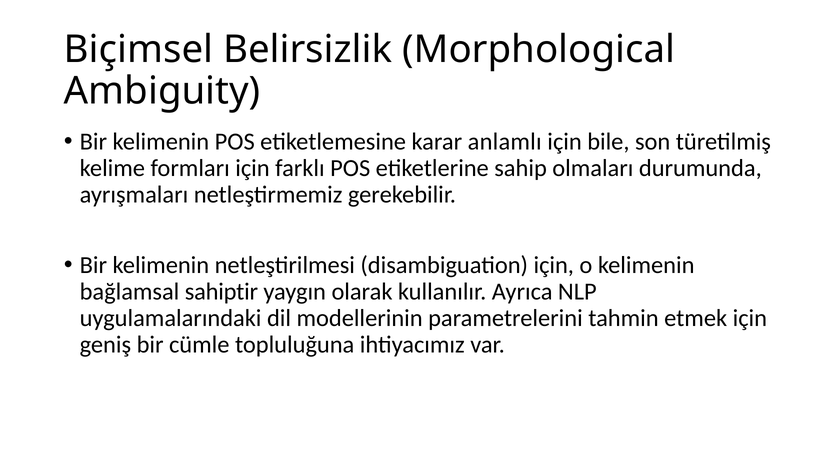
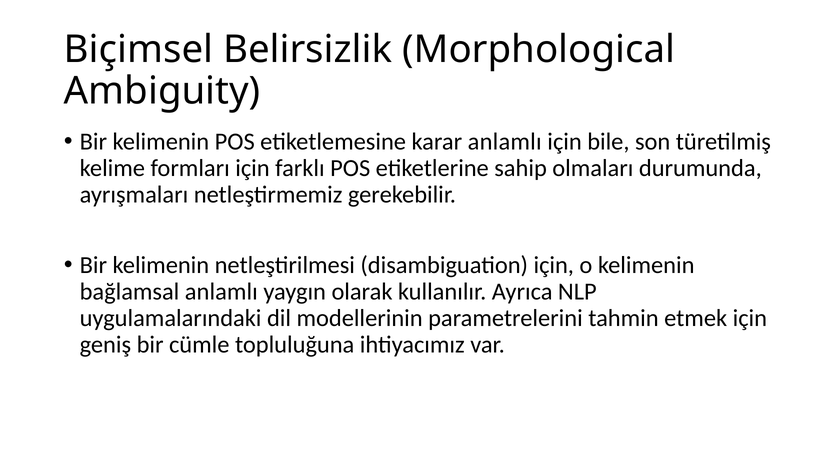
bağlamsal sahiptir: sahiptir -> anlamlı
